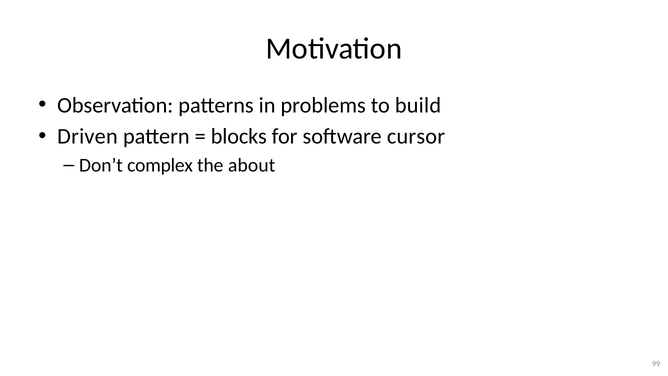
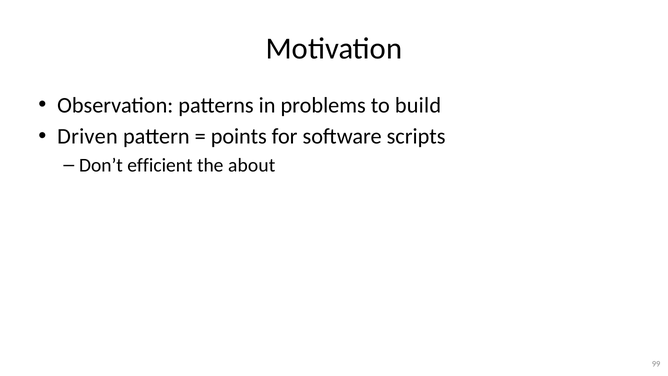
blocks: blocks -> points
cursor: cursor -> scripts
complex: complex -> efficient
